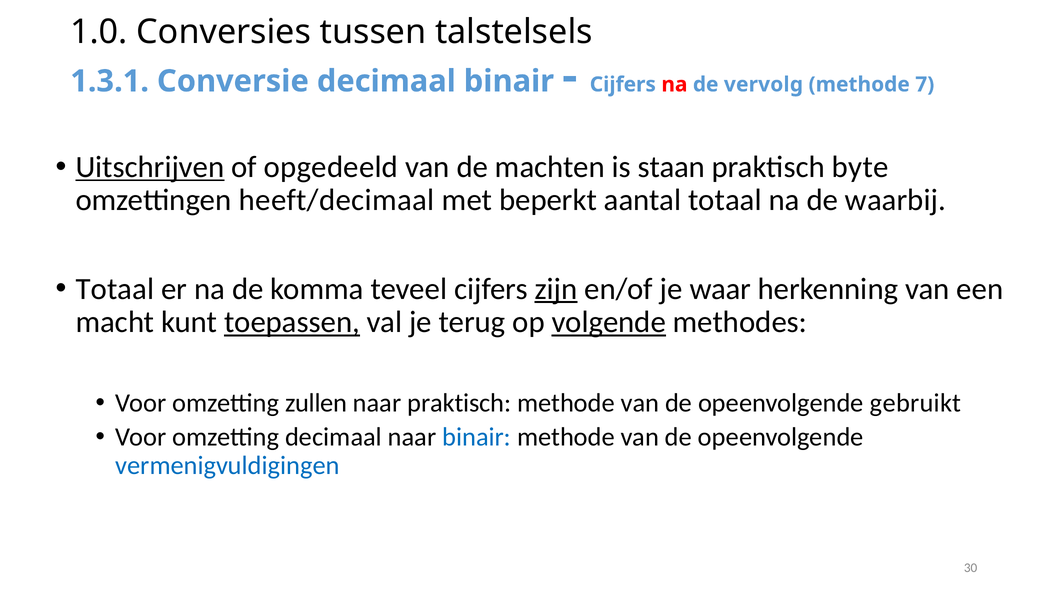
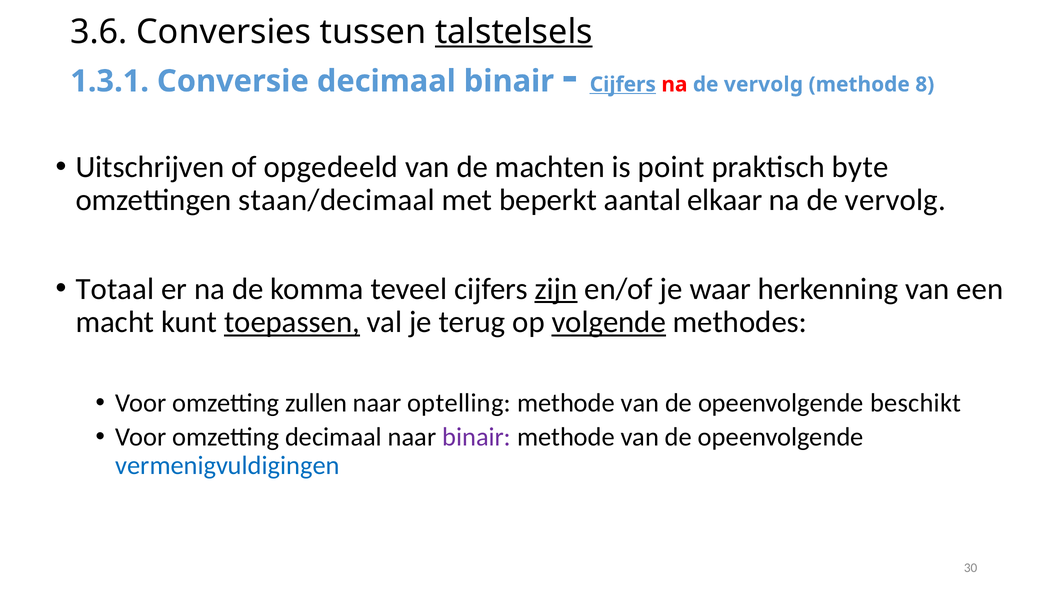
1.0: 1.0 -> 3.6
talstelsels underline: none -> present
Cijfers at (623, 85) underline: none -> present
7: 7 -> 8
Uitschrijven underline: present -> none
staan: staan -> point
heeft/decimaal: heeft/decimaal -> staan/decimaal
aantal totaal: totaal -> elkaar
waarbij at (895, 200): waarbij -> vervolg
naar praktisch: praktisch -> optelling
gebruikt: gebruikt -> beschikt
binair at (477, 437) colour: blue -> purple
